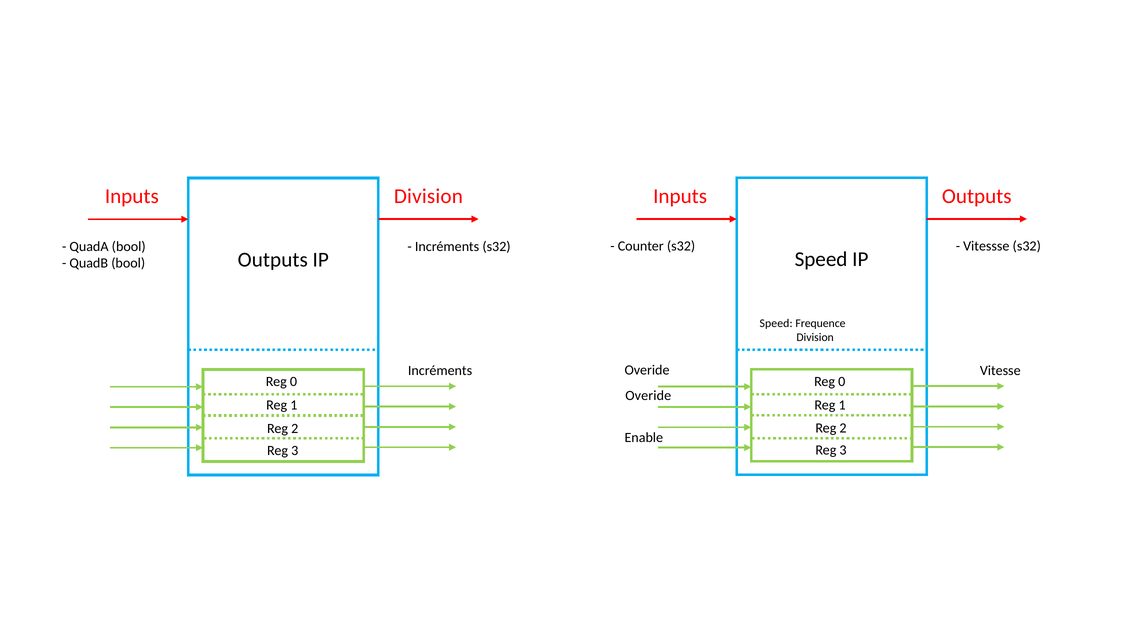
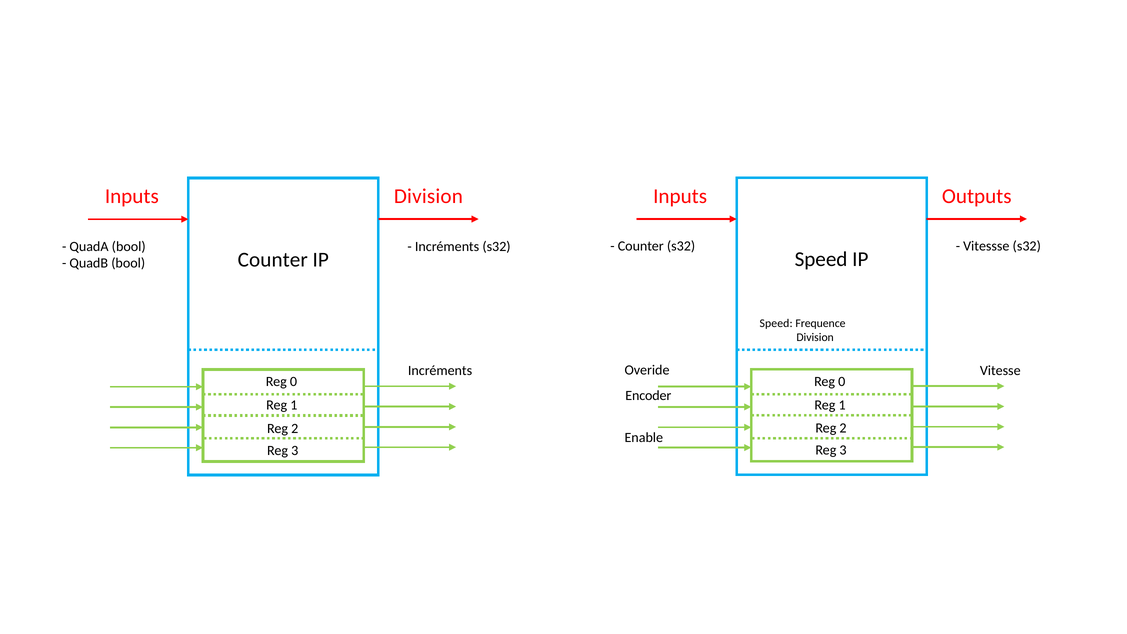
Outputs at (273, 260): Outputs -> Counter
Overide at (648, 396): Overide -> Encoder
